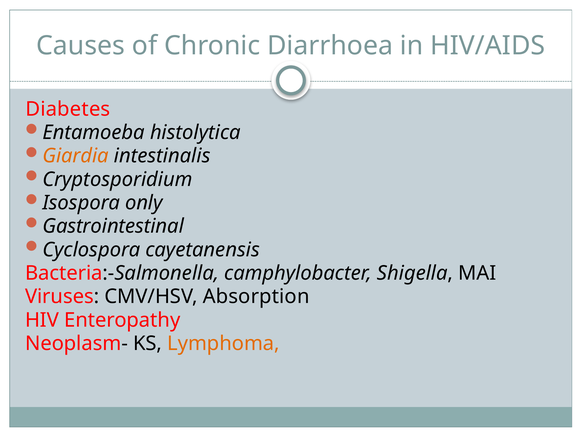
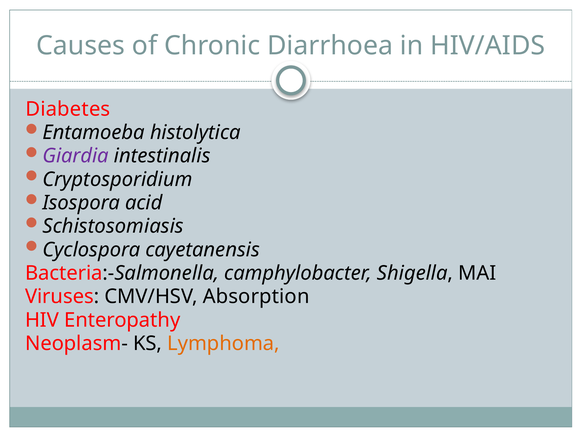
Giardia colour: orange -> purple
only: only -> acid
Gastrointestinal: Gastrointestinal -> Schistosomiasis
